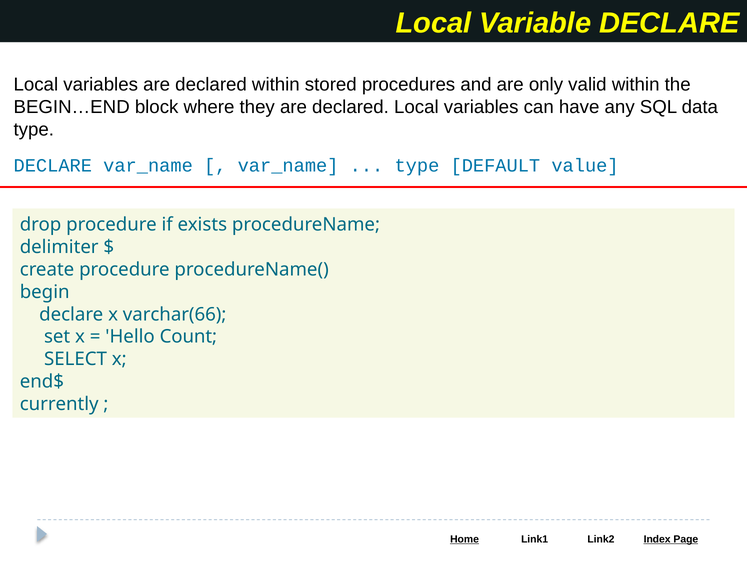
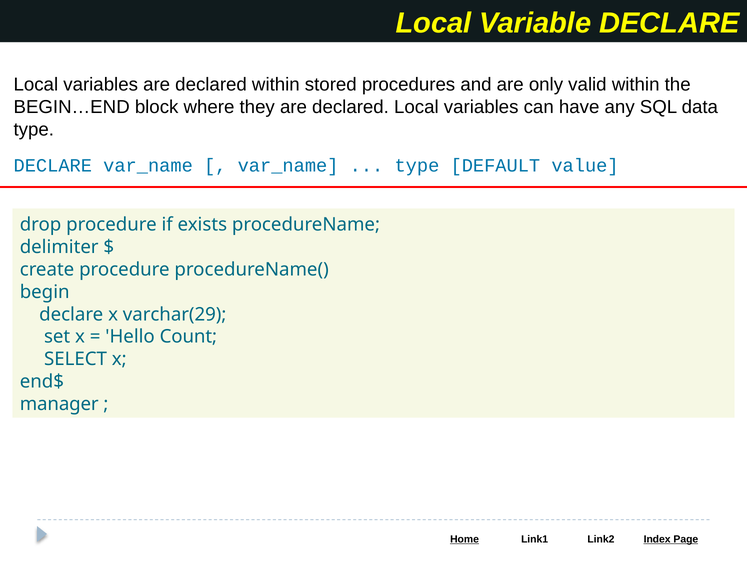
varchar(66: varchar(66 -> varchar(29
currently: currently -> manager
